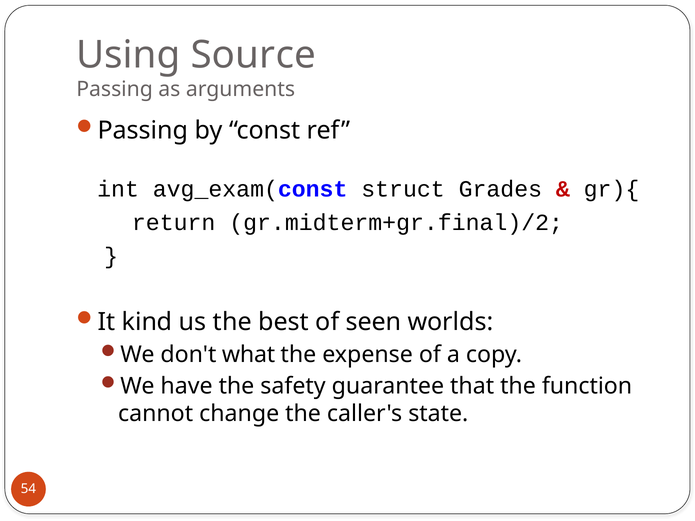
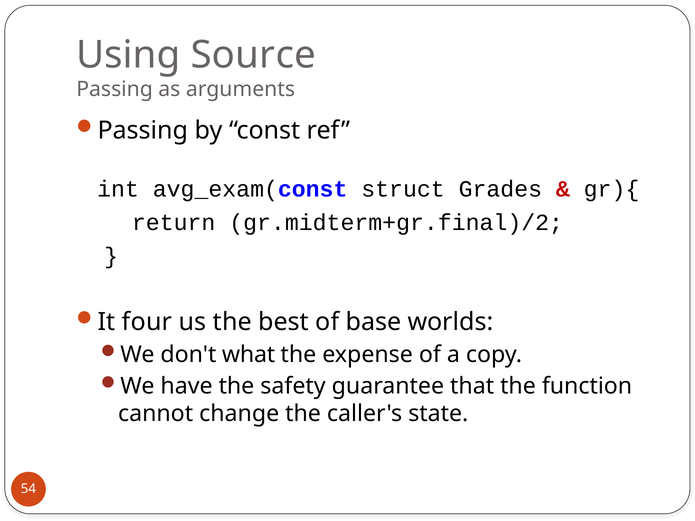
kind: kind -> four
seen: seen -> base
